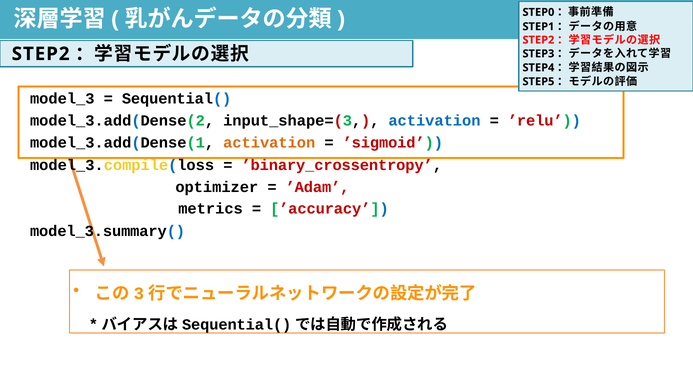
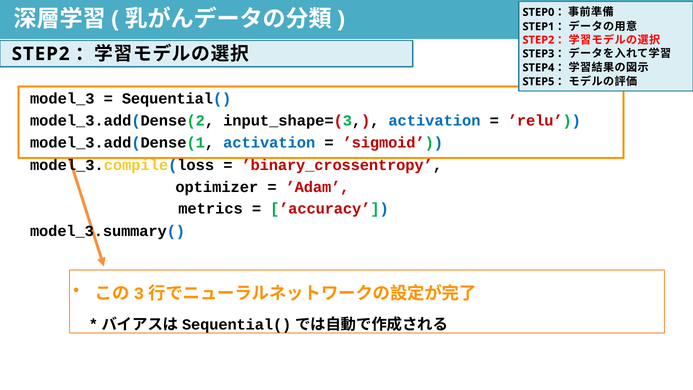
activation at (269, 143) colour: orange -> blue
